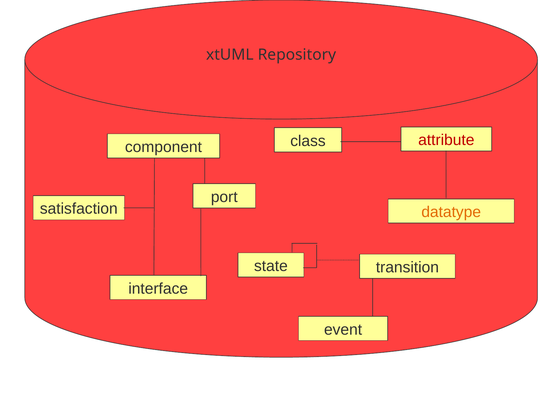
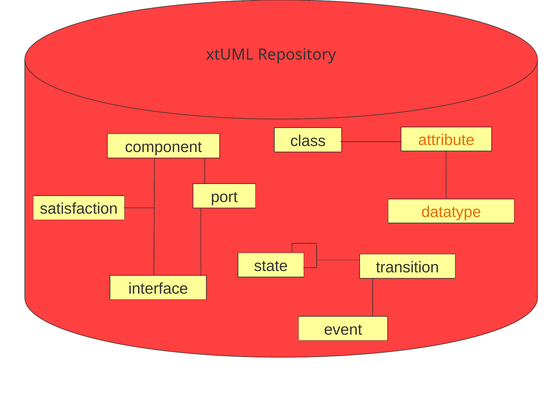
attribute colour: red -> orange
